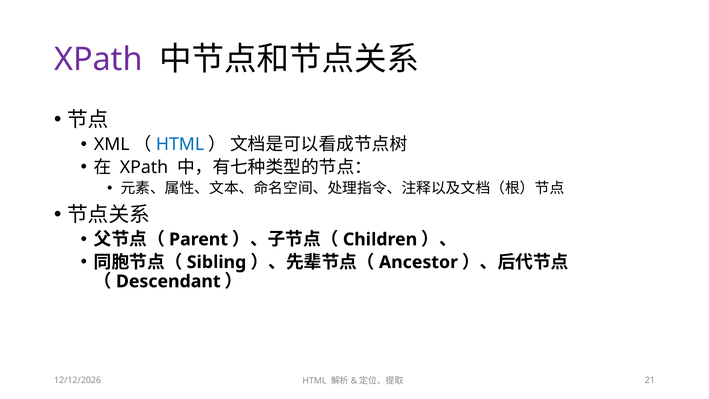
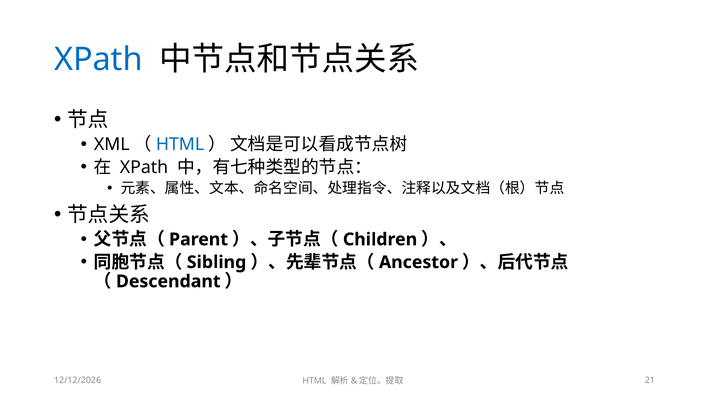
XPath at (98, 60) colour: purple -> blue
